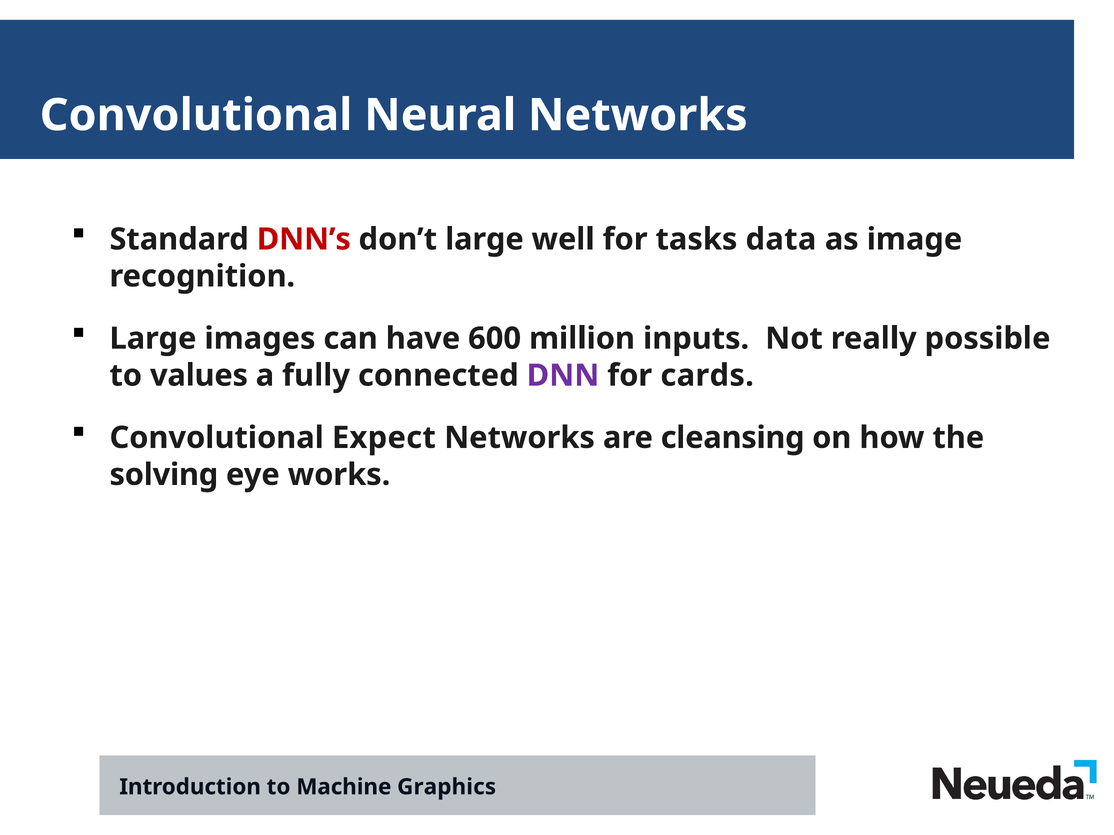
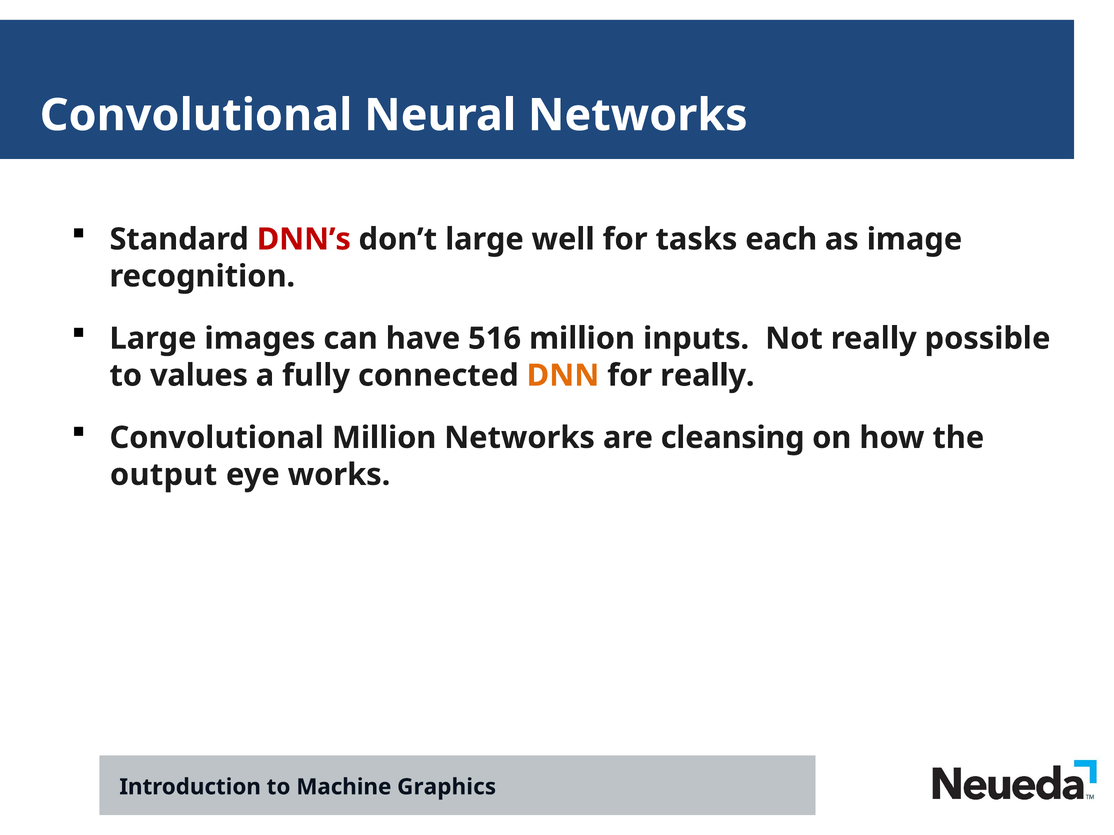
data: data -> each
600: 600 -> 516
DNN colour: purple -> orange
for cards: cards -> really
Convolutional Expect: Expect -> Million
solving: solving -> output
